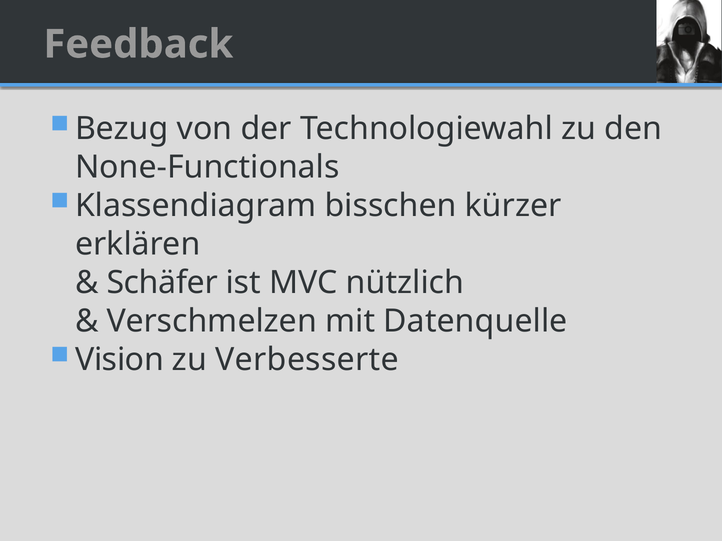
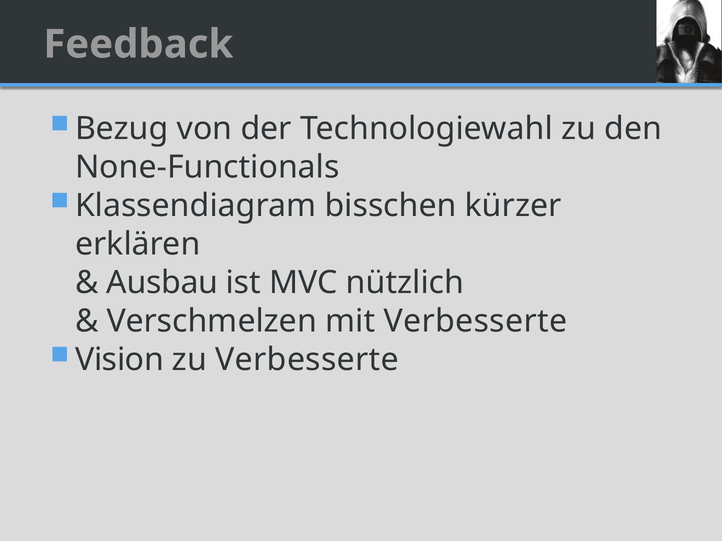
Schäfer: Schäfer -> Ausbau
mit Datenquelle: Datenquelle -> Verbesserte
